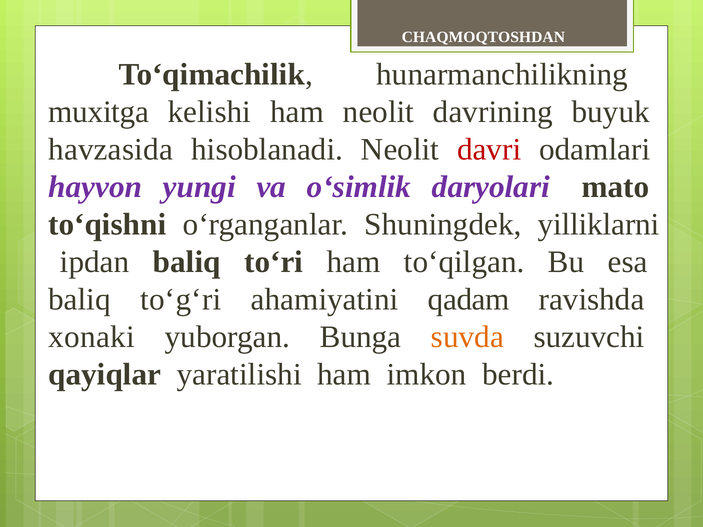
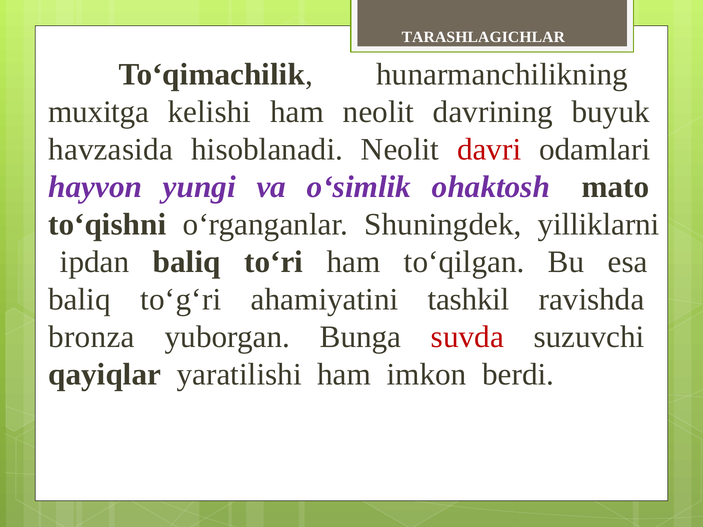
CHAQMOQTOSHDAN: CHAQMOQTOSHDAN -> TARASHLAGICHLAR
daryolari: daryolari -> ohaktosh
qadam: qadam -> tashkil
xonaki: xonaki -> bronza
suvda colour: orange -> red
